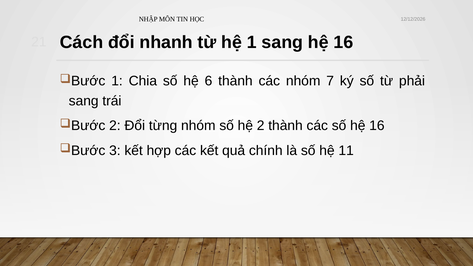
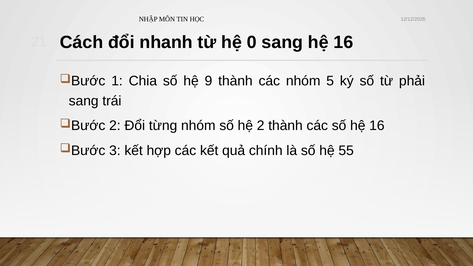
hệ 1: 1 -> 0
6: 6 -> 9
7: 7 -> 5
11: 11 -> 55
